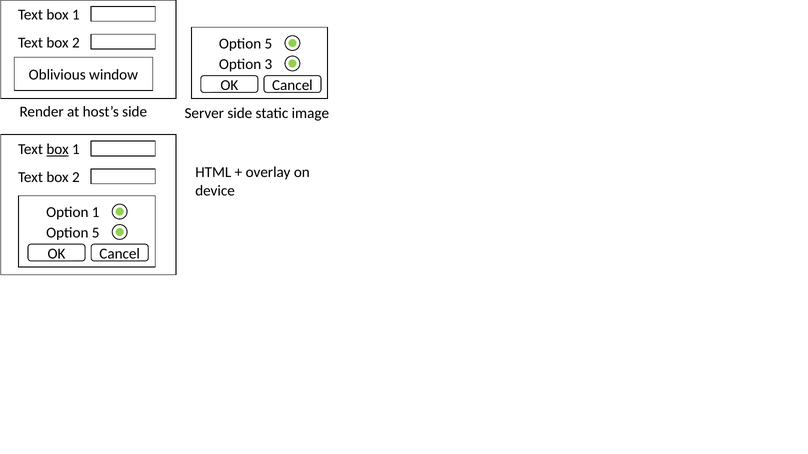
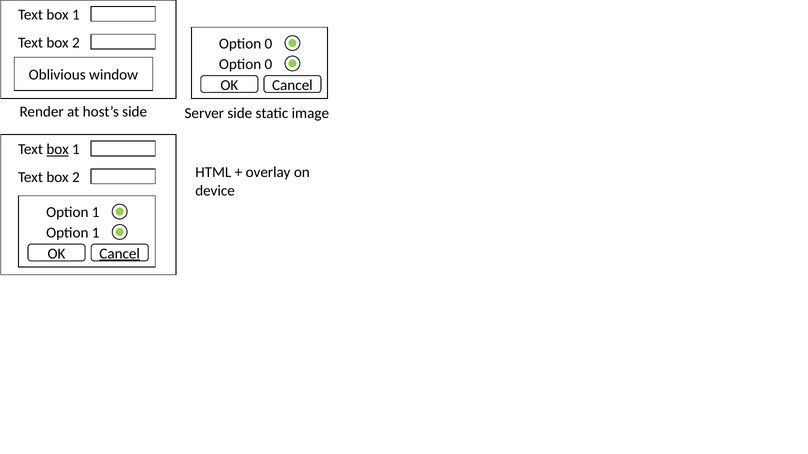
5 at (268, 44): 5 -> 0
3 at (268, 64): 3 -> 0
5 at (96, 233): 5 -> 1
Cancel at (120, 254) underline: none -> present
